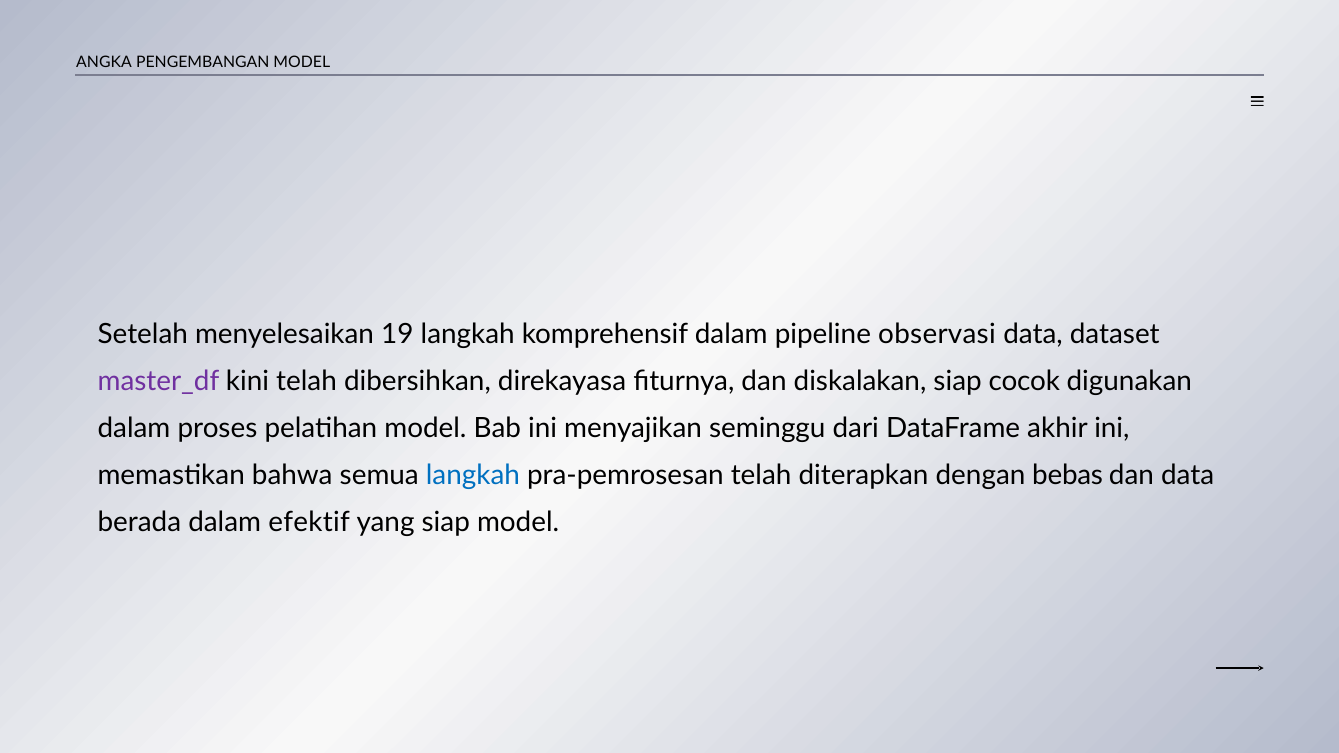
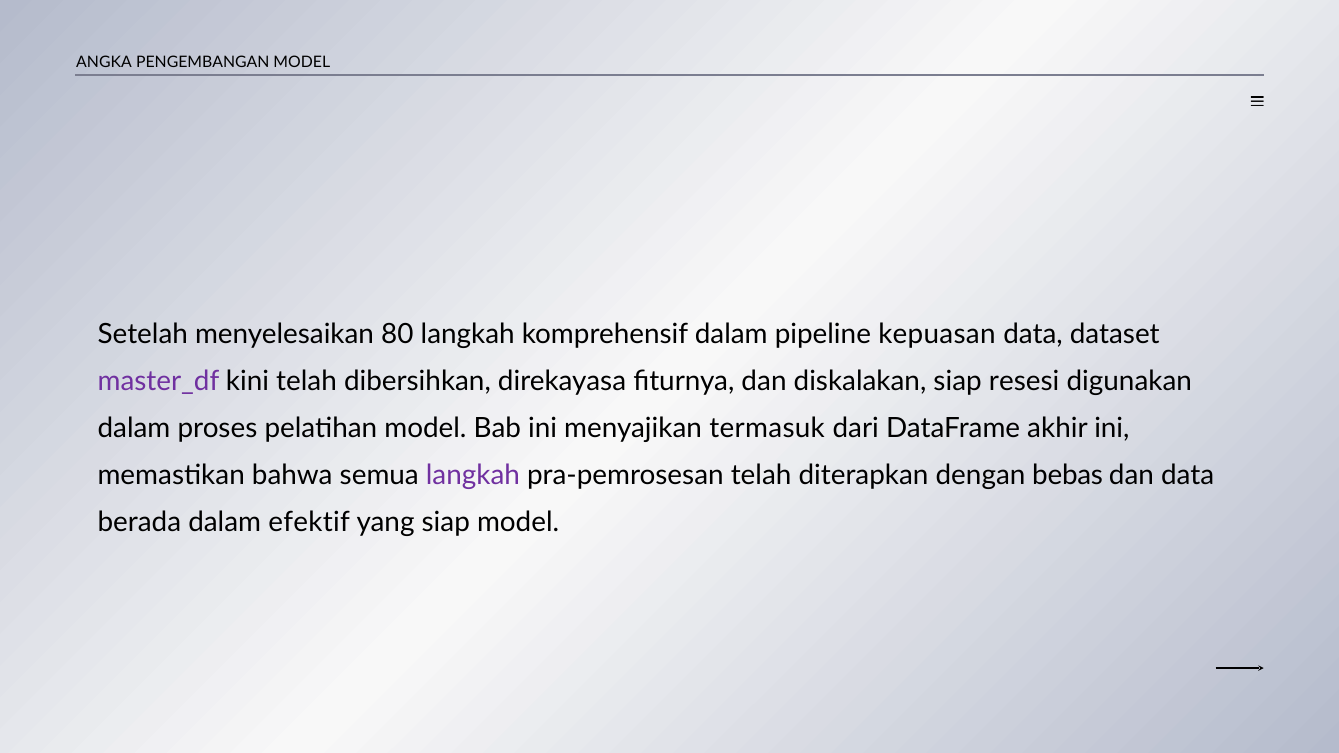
19: 19 -> 80
observasi: observasi -> kepuasan
cocok: cocok -> resesi
seminggu: seminggu -> termasuk
langkah at (473, 475) colour: blue -> purple
